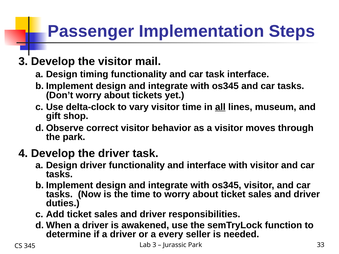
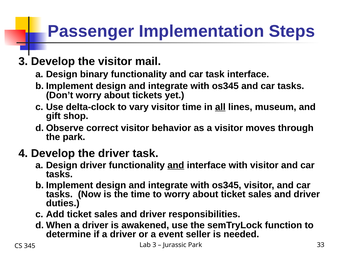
timing: timing -> binary
and at (176, 165) underline: none -> present
every: every -> event
